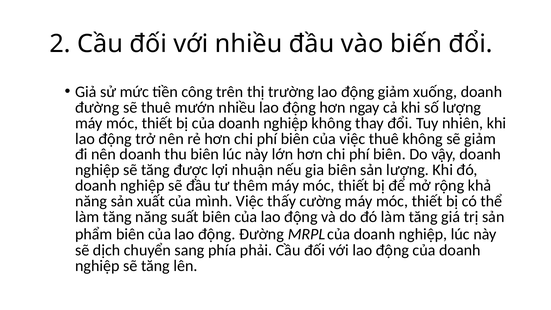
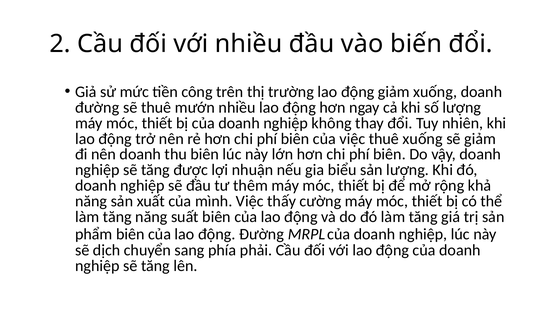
thuê không: không -> xuống
gia biên: biên -> biểu
